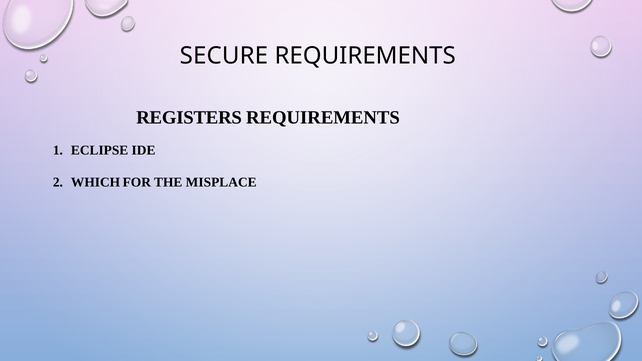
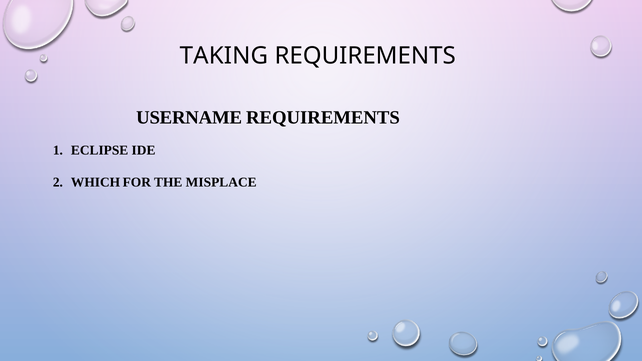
SECURE: SECURE -> TAKING
REGISTERS: REGISTERS -> USERNAME
